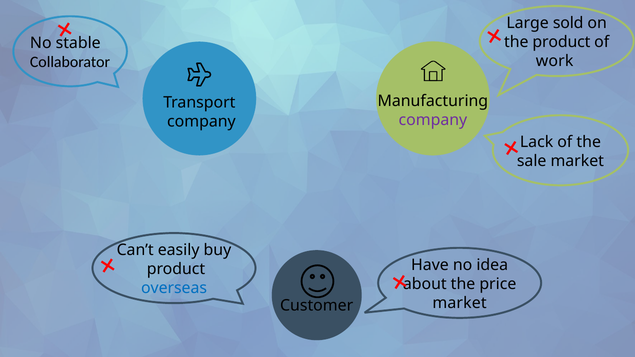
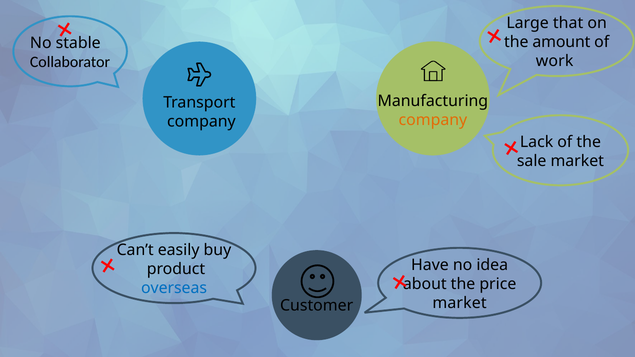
sold: sold -> that
the product: product -> amount
company at (433, 120) colour: purple -> orange
